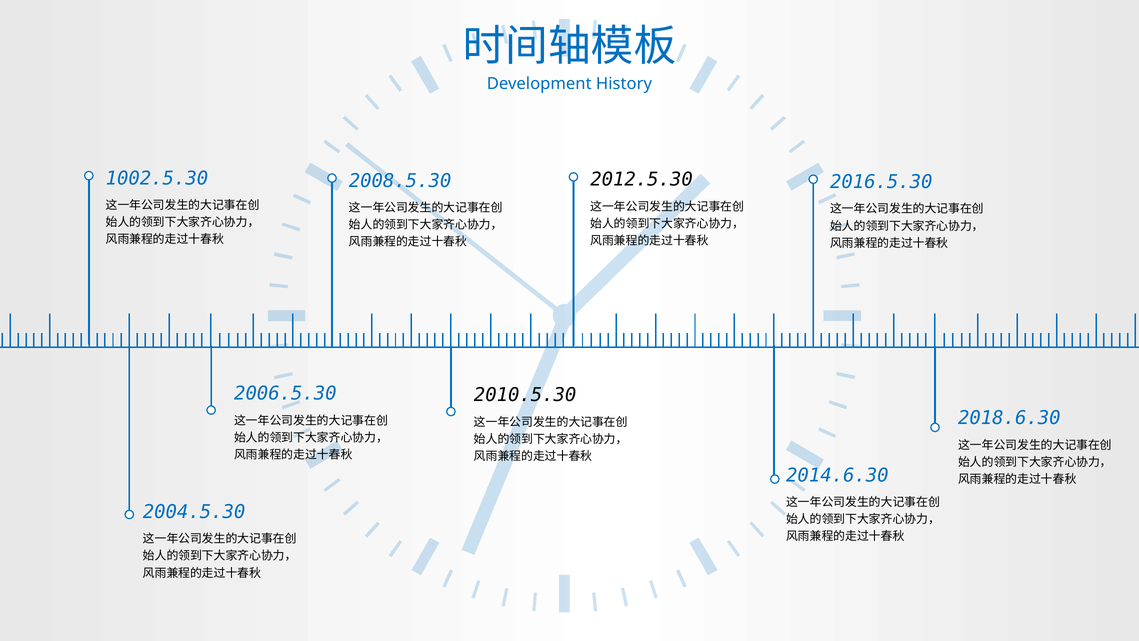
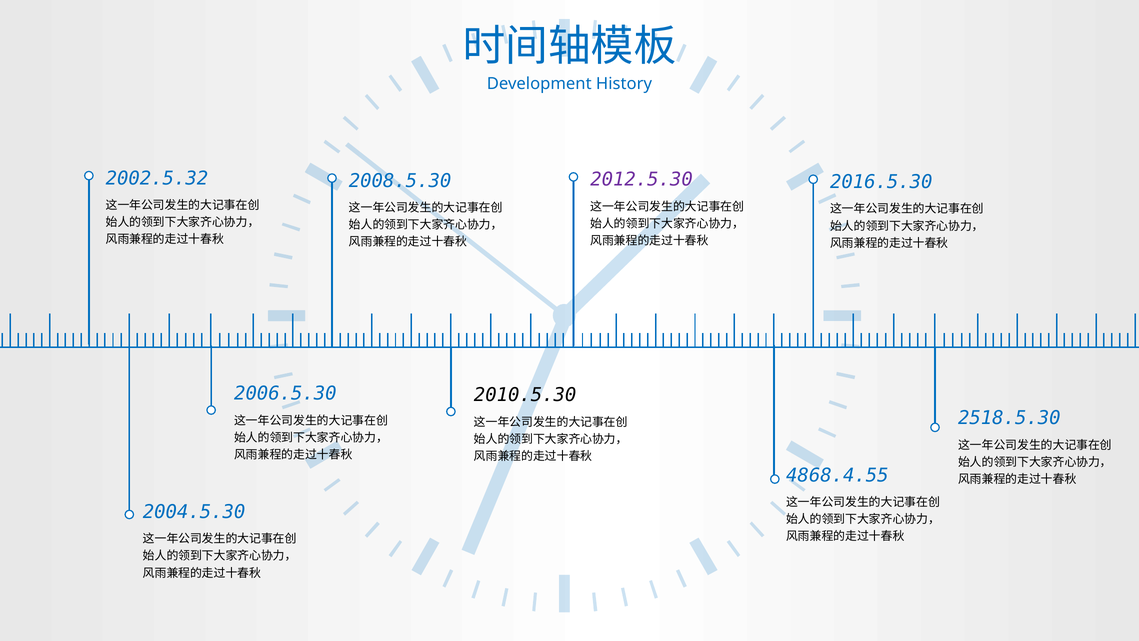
1002.5.30: 1002.5.30 -> 2002.5.32
2012.5.30 colour: black -> purple
2018.6.30: 2018.6.30 -> 2518.5.30
2014.6.30: 2014.6.30 -> 4868.4.55
